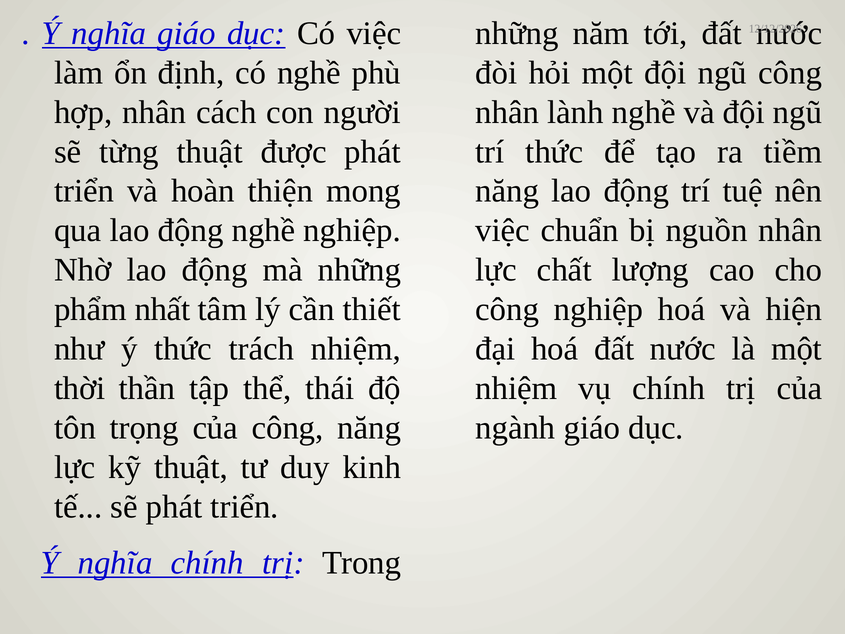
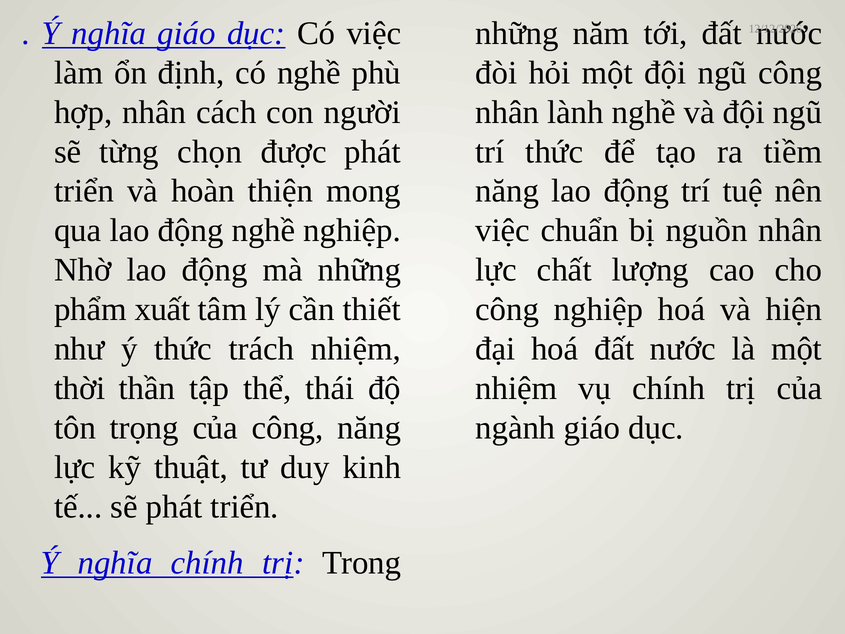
từng thuật: thuật -> chọn
nhất: nhất -> xuất
